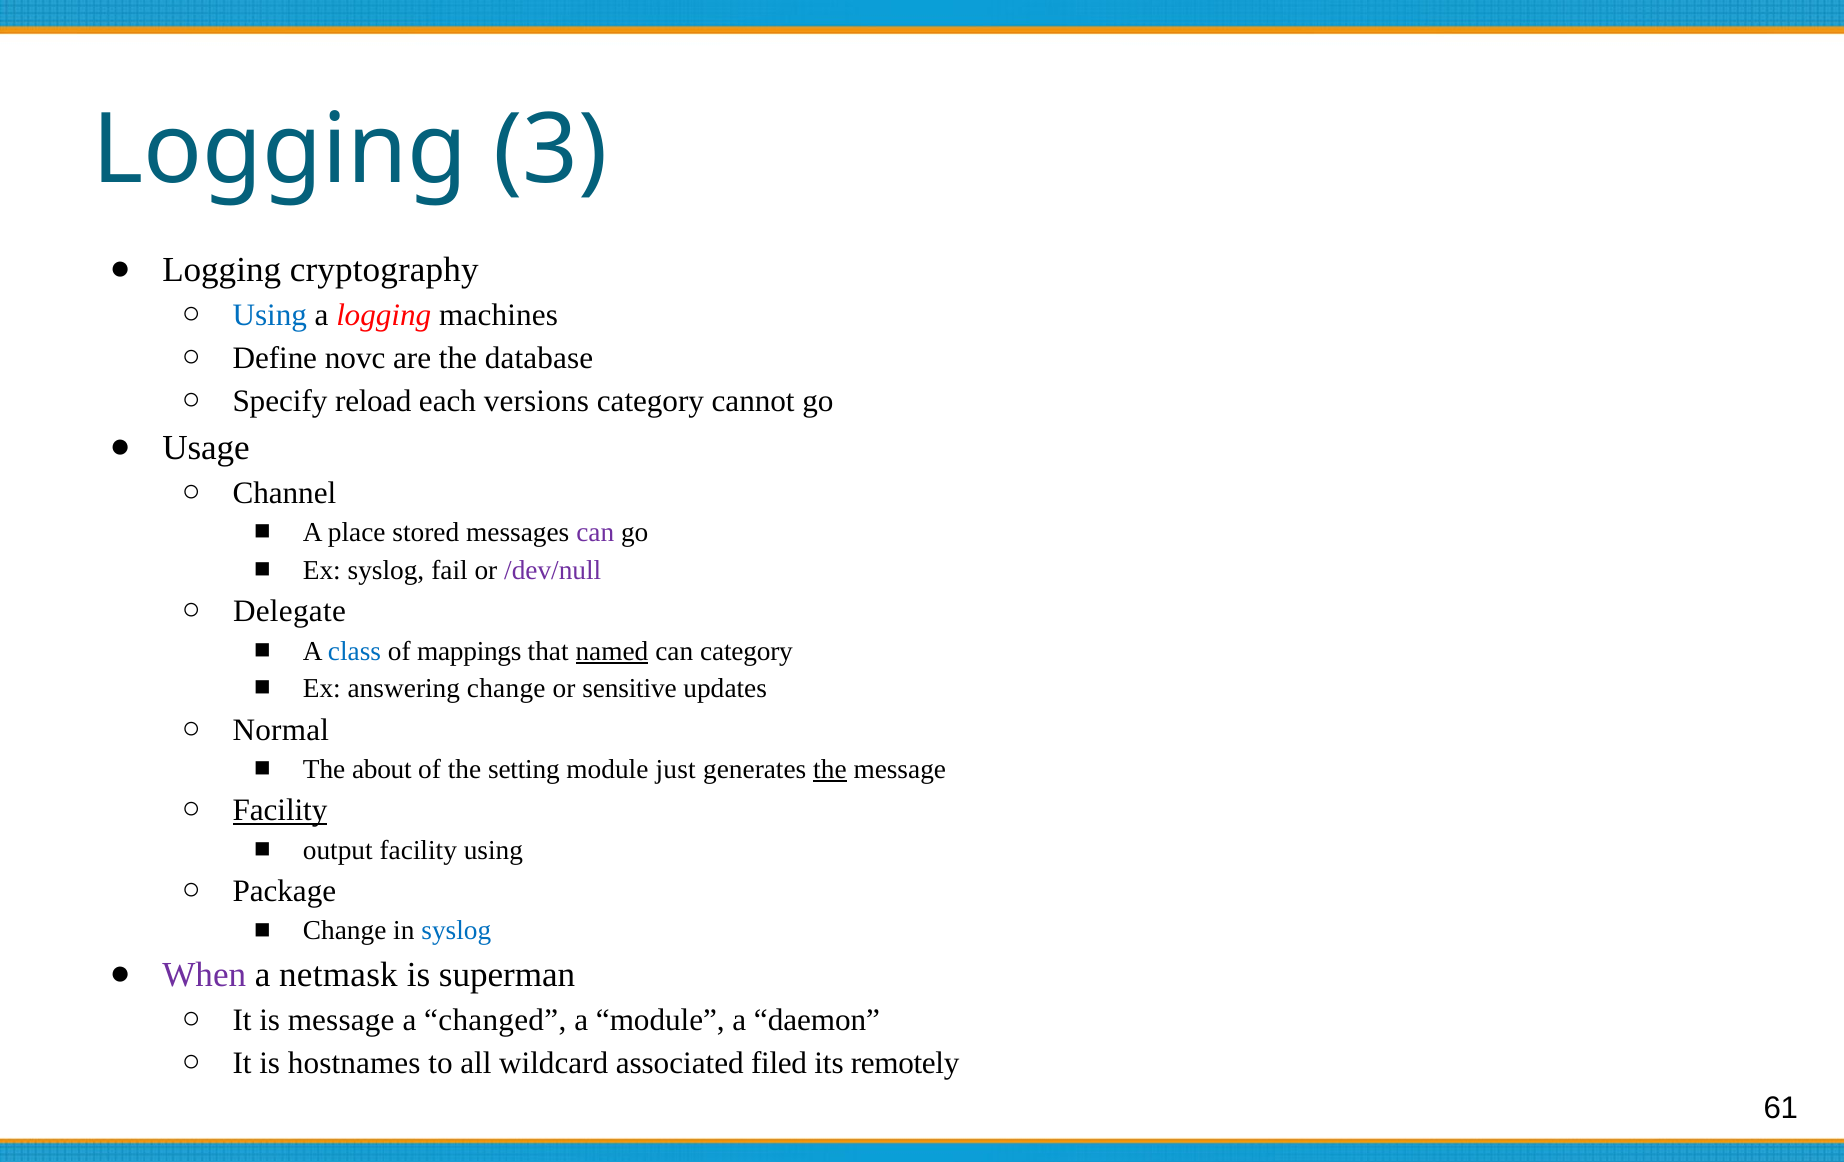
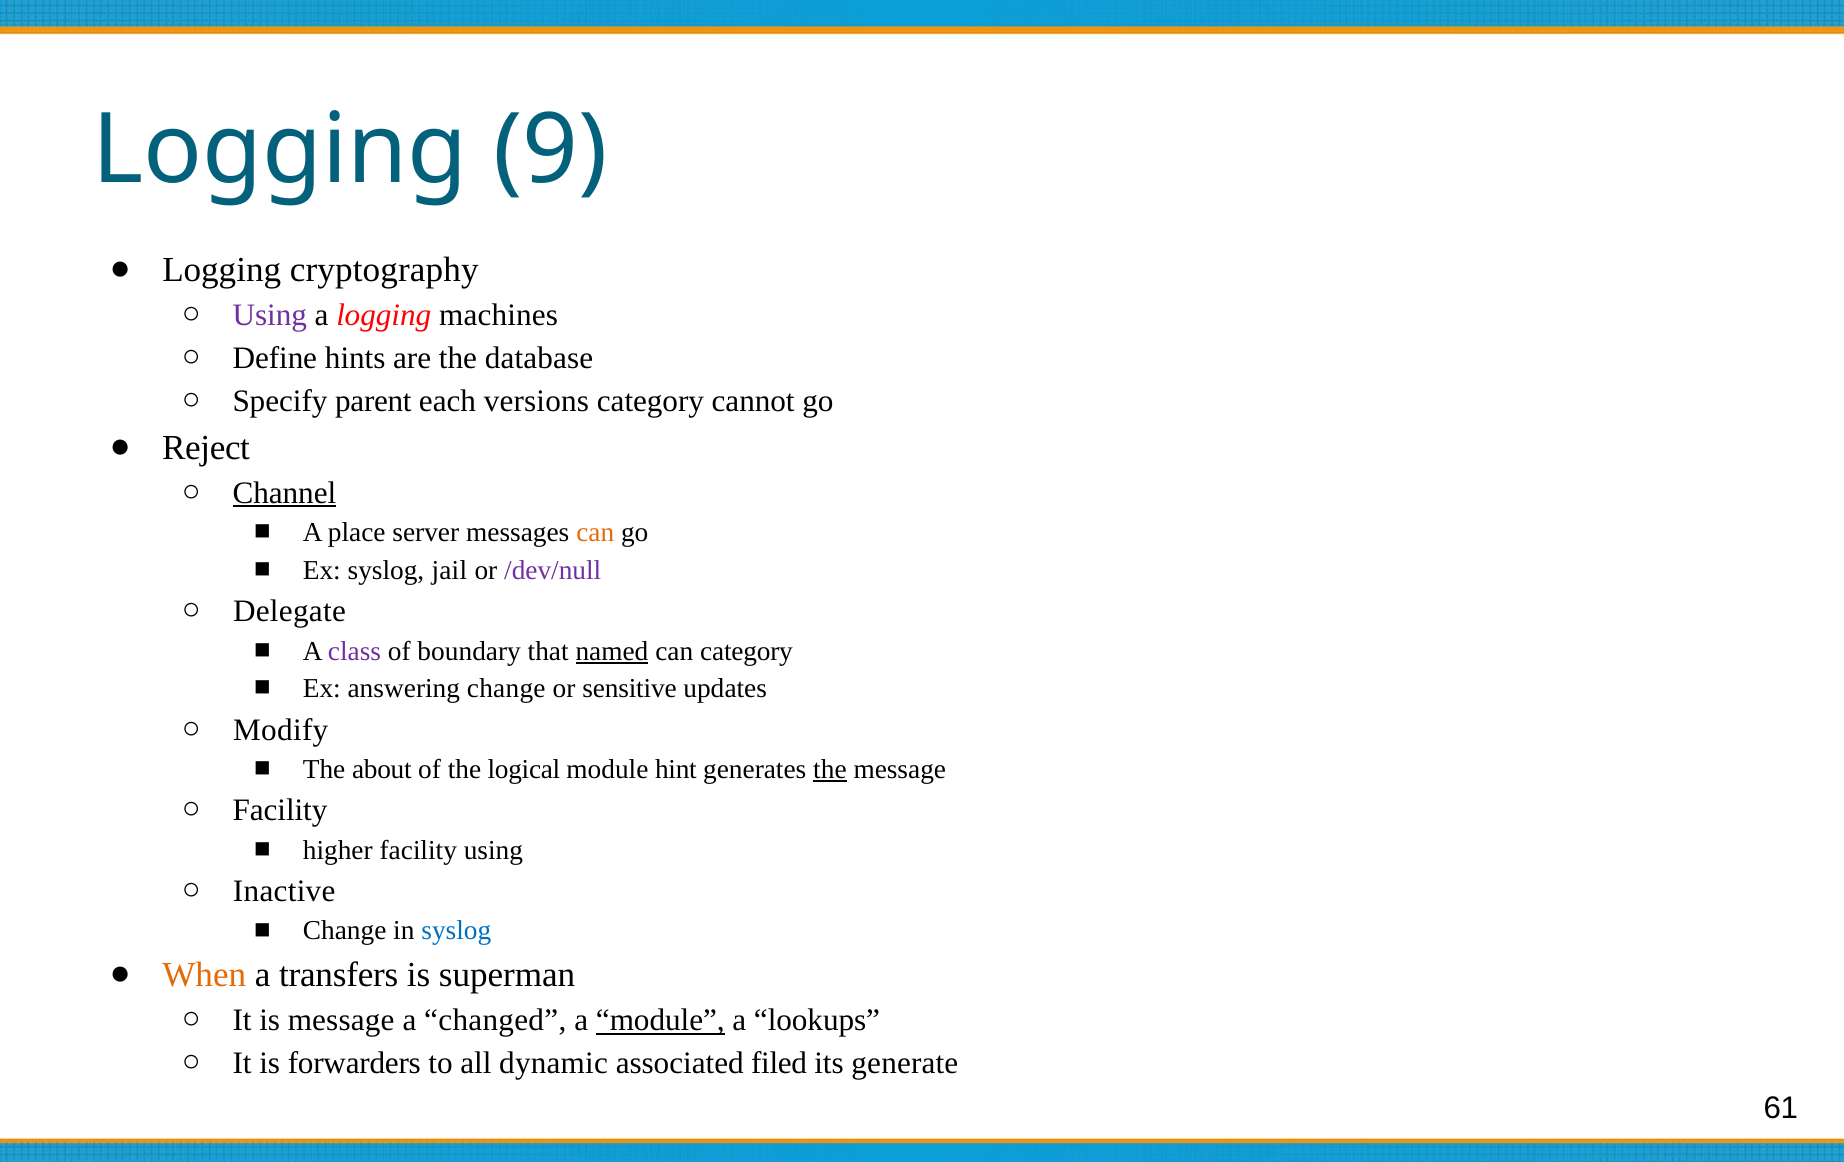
3: 3 -> 9
Using at (270, 315) colour: blue -> purple
novc: novc -> hints
reload: reload -> parent
Usage: Usage -> Reject
Channel underline: none -> present
stored: stored -> server
can at (595, 533) colour: purple -> orange
fail: fail -> jail
class colour: blue -> purple
mappings: mappings -> boundary
Normal: Normal -> Modify
setting: setting -> logical
just: just -> hint
Facility at (280, 810) underline: present -> none
output: output -> higher
Package: Package -> Inactive
When colour: purple -> orange
netmask: netmask -> transfers
module at (660, 1020) underline: none -> present
daemon: daemon -> lookups
hostnames: hostnames -> forwarders
wildcard: wildcard -> dynamic
remotely: remotely -> generate
